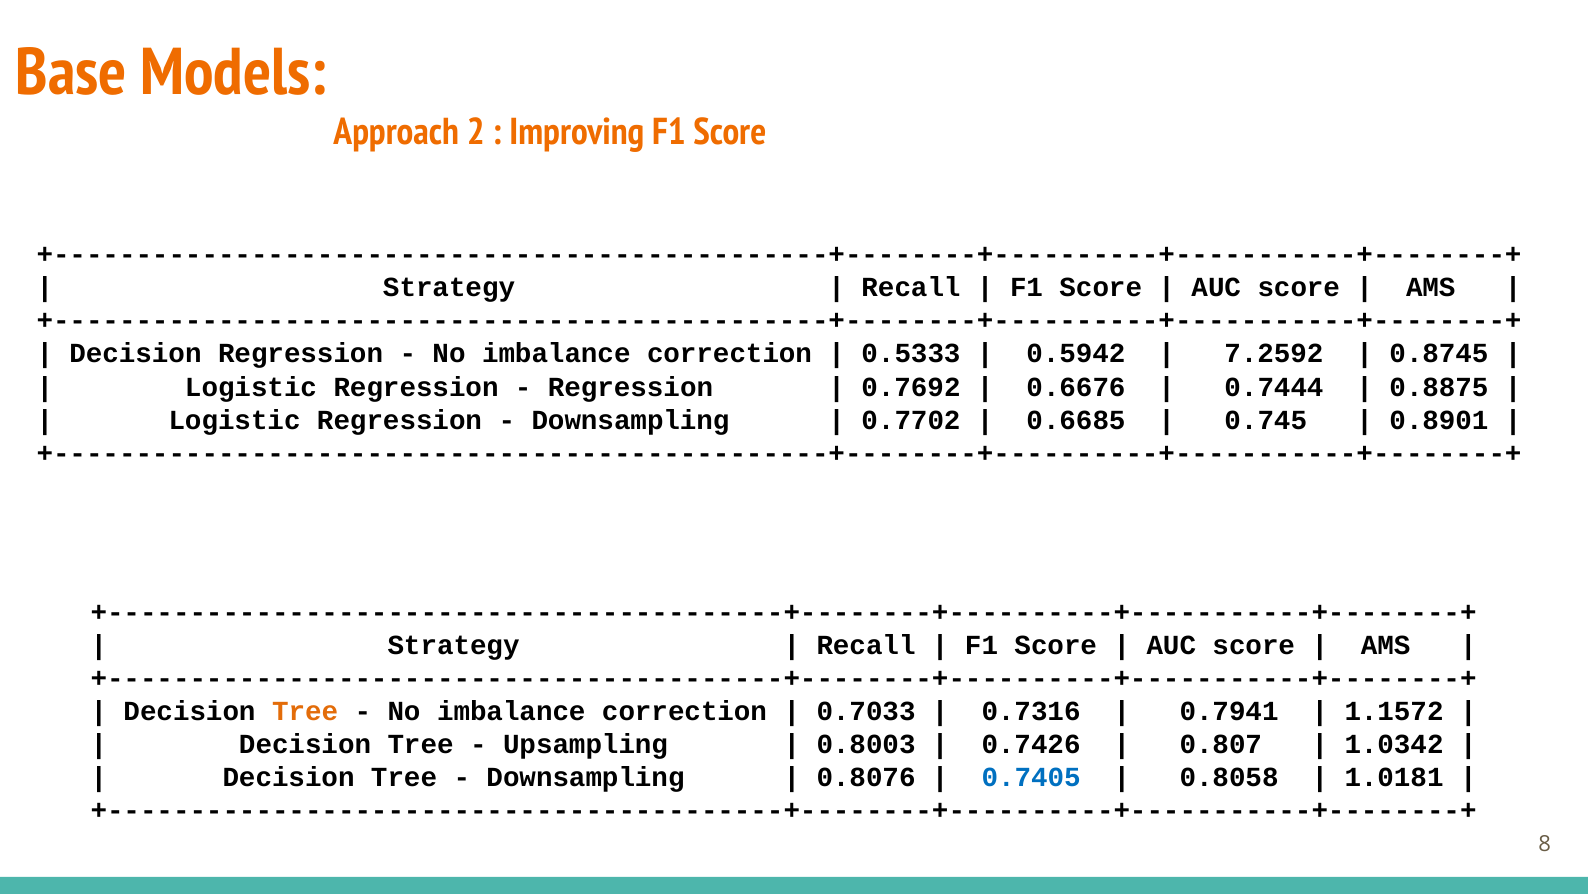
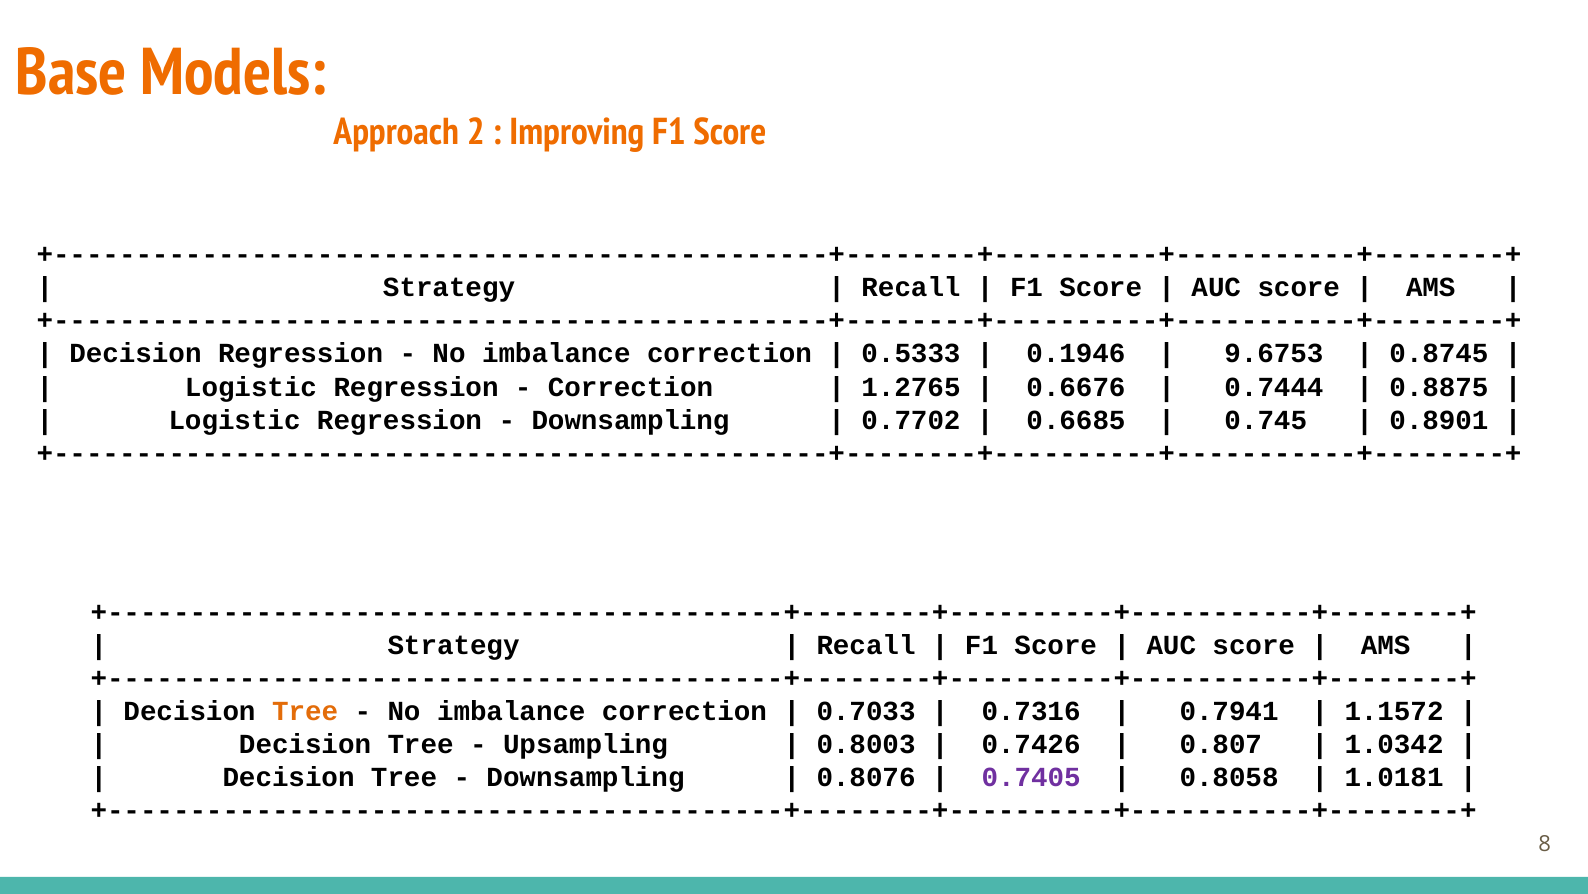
0.5942: 0.5942 -> 0.1946
7.2592: 7.2592 -> 9.6753
Regression at (630, 387): Regression -> Correction
0.7692: 0.7692 -> 1.2765
0.7405 colour: blue -> purple
